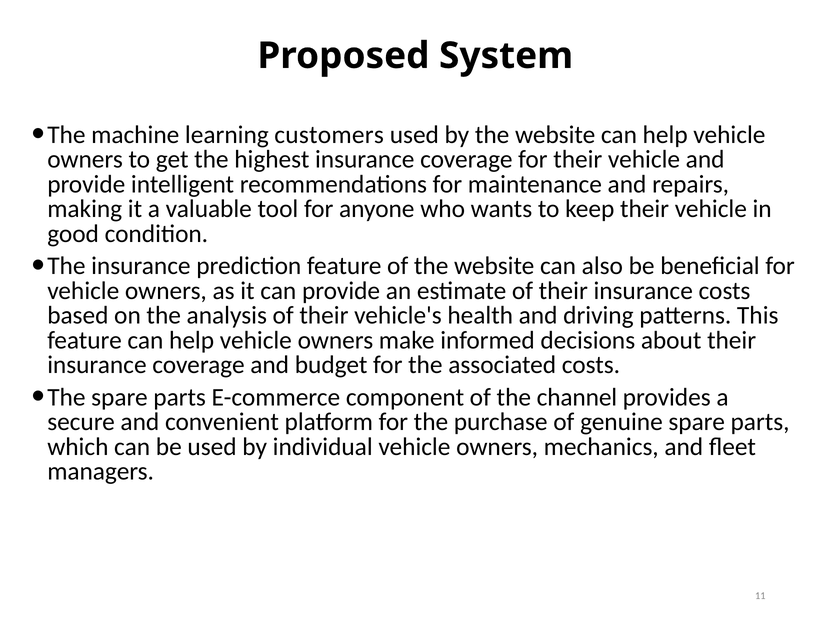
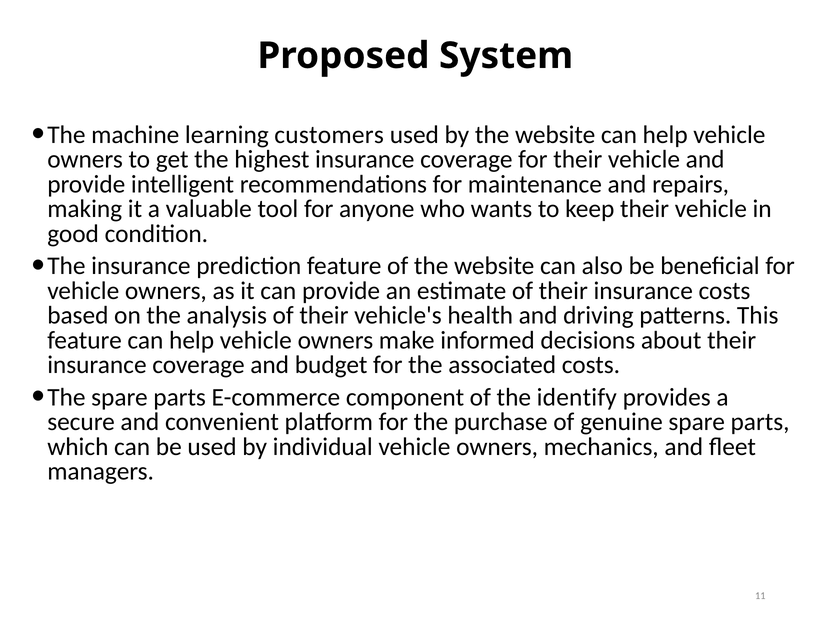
channel: channel -> identify
